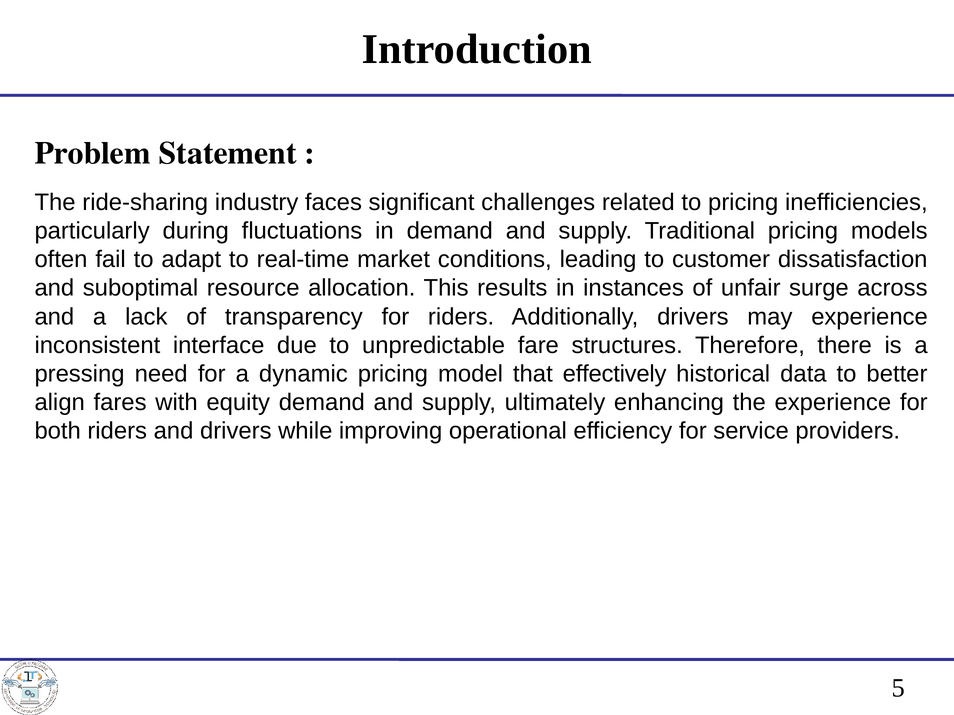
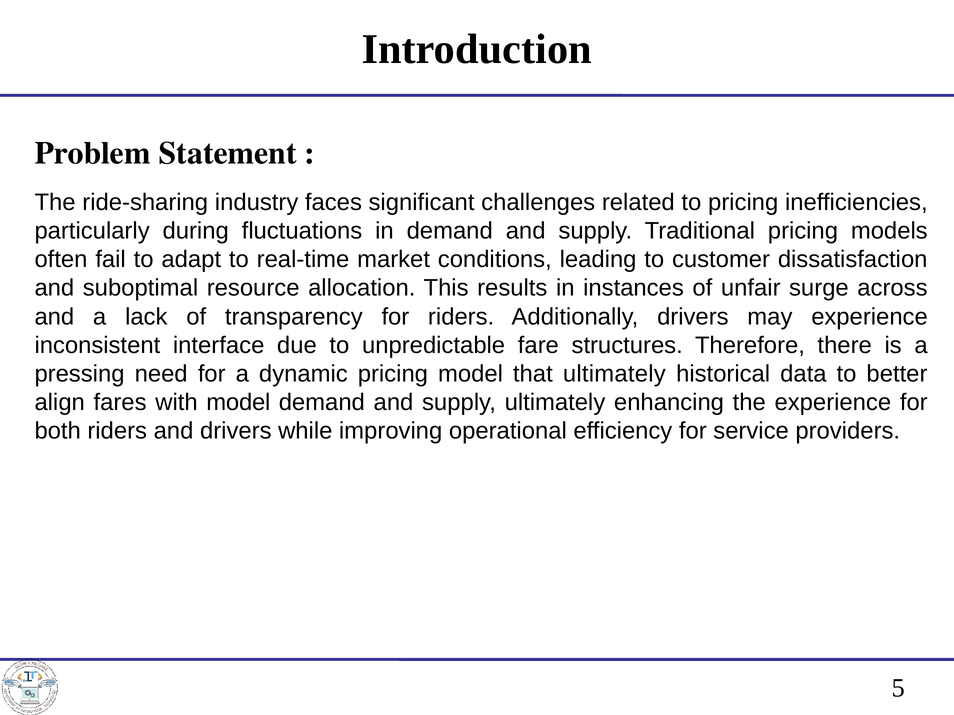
that effectively: effectively -> ultimately
with equity: equity -> model
